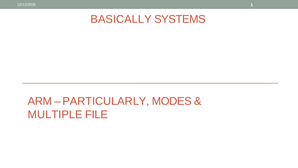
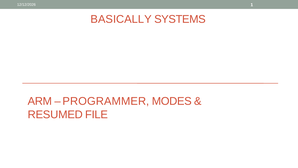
PARTICULARLY: PARTICULARLY -> PROGRAMMER
MULTIPLE: MULTIPLE -> RESUMED
